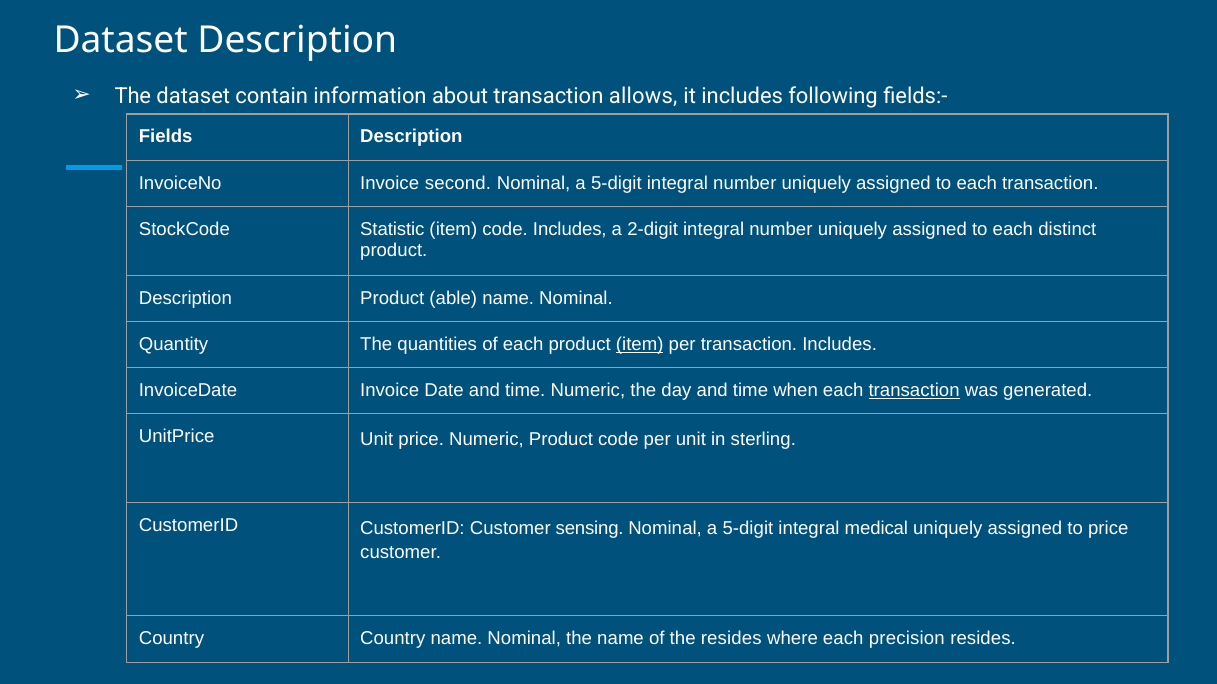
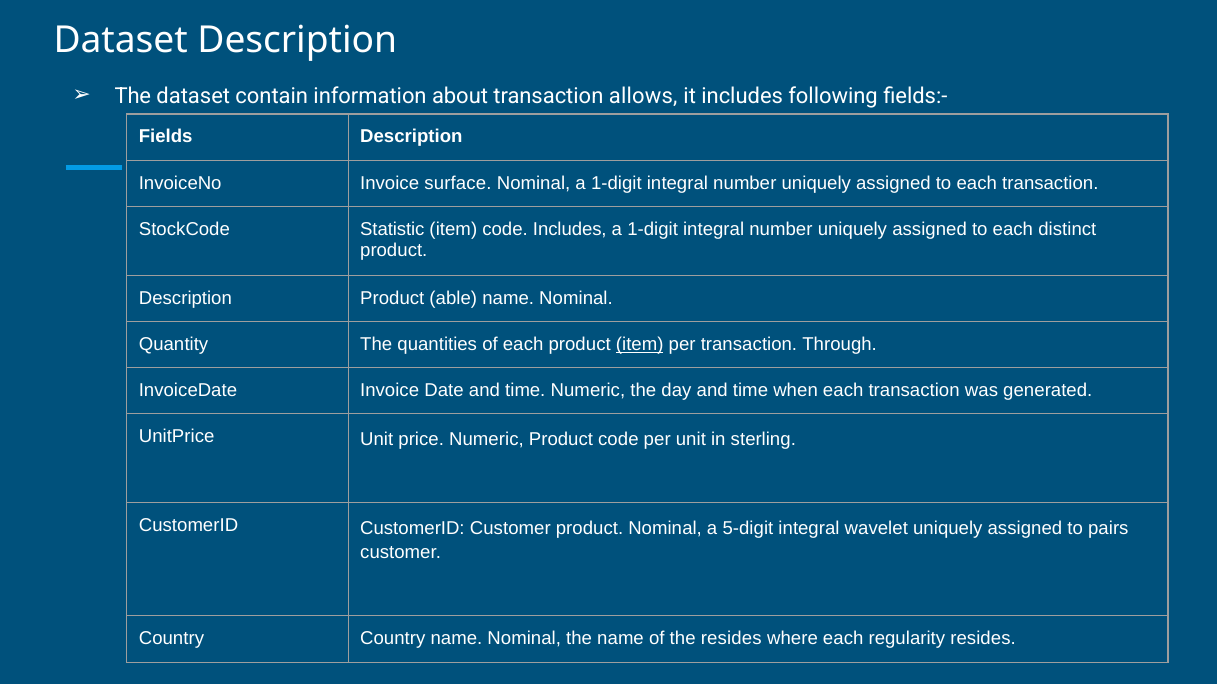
second: second -> surface
5-digit at (616, 183): 5-digit -> 1-digit
2-digit at (653, 229): 2-digit -> 1-digit
transaction Includes: Includes -> Through
transaction at (914, 391) underline: present -> none
Customer sensing: sensing -> product
medical: medical -> wavelet
to price: price -> pairs
precision: precision -> regularity
